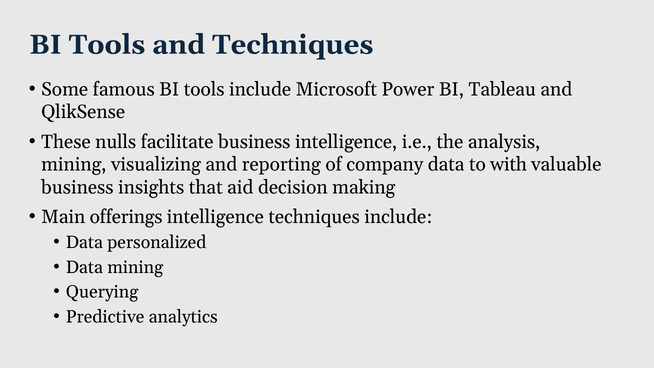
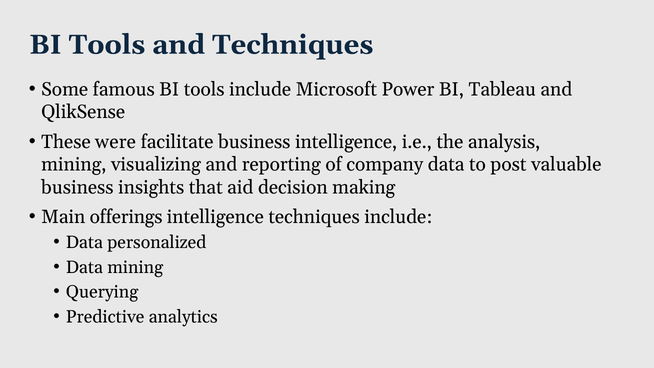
nulls: nulls -> were
with: with -> post
